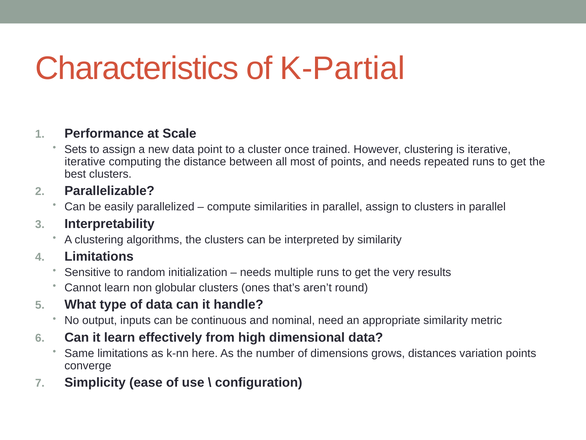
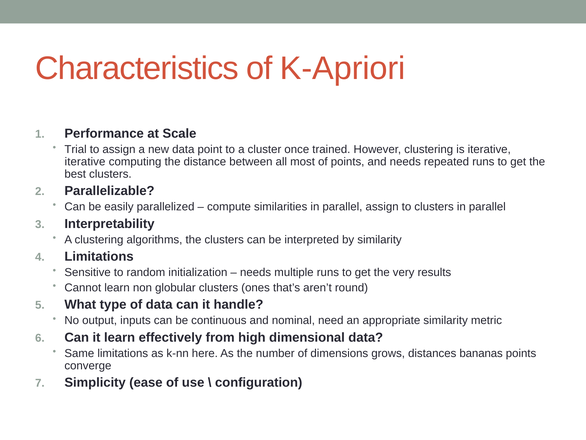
K-Partial: K-Partial -> K-Apriori
Sets: Sets -> Trial
variation: variation -> bananas
